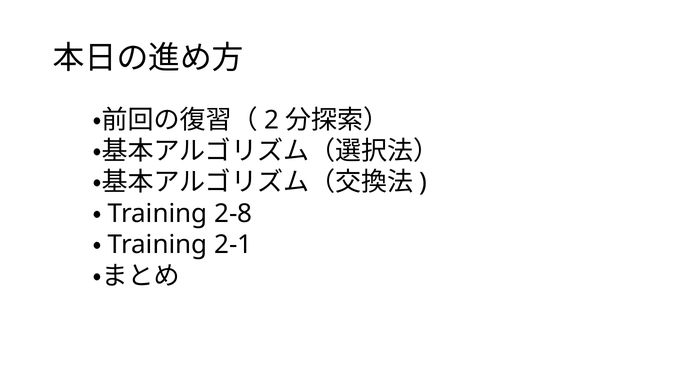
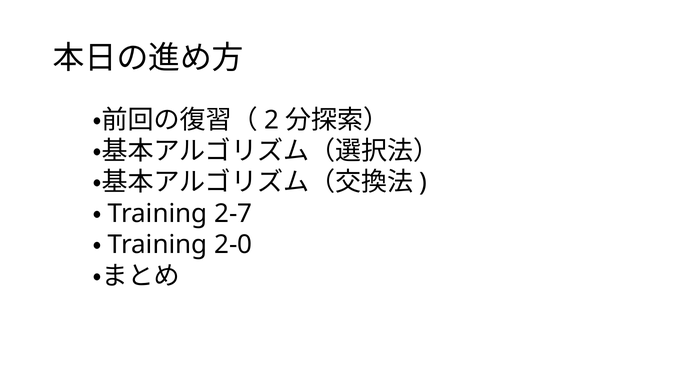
2-8: 2-8 -> 2-7
2-1: 2-1 -> 2-0
